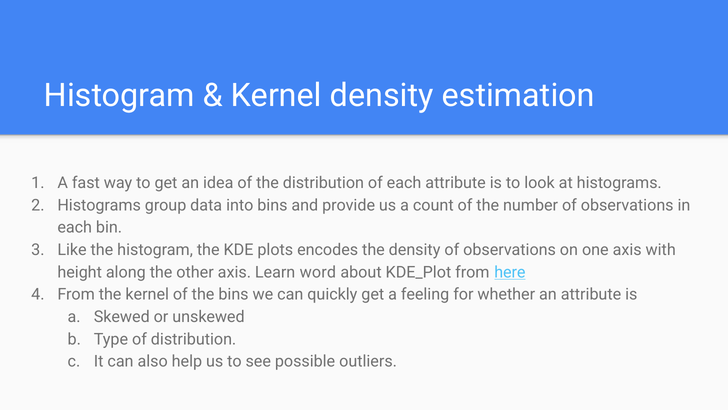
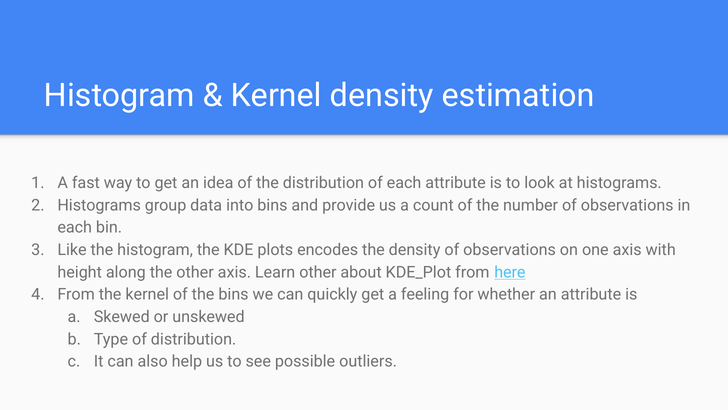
Learn word: word -> other
